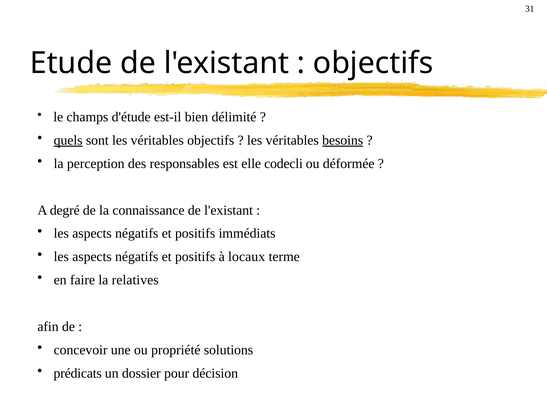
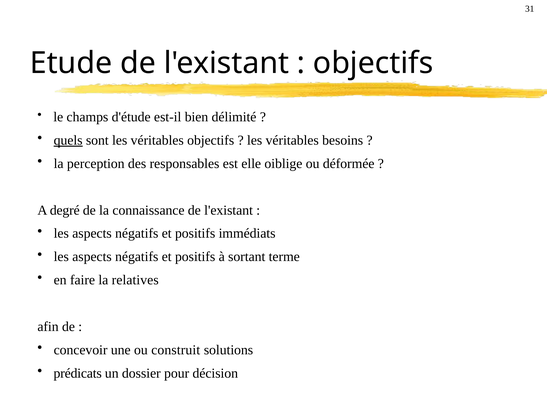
besoins underline: present -> none
codecli: codecli -> oiblige
locaux: locaux -> sortant
propriété: propriété -> construit
